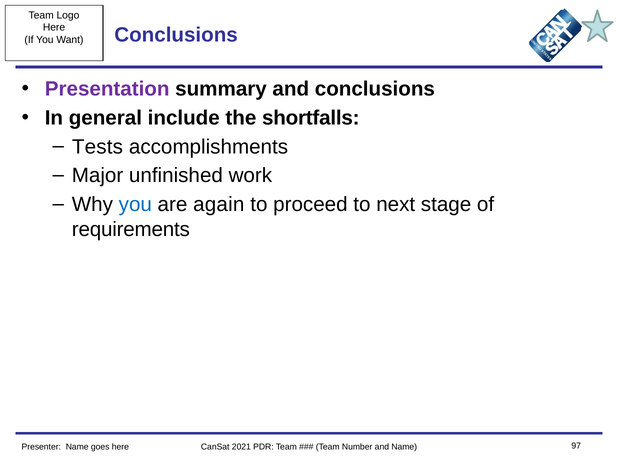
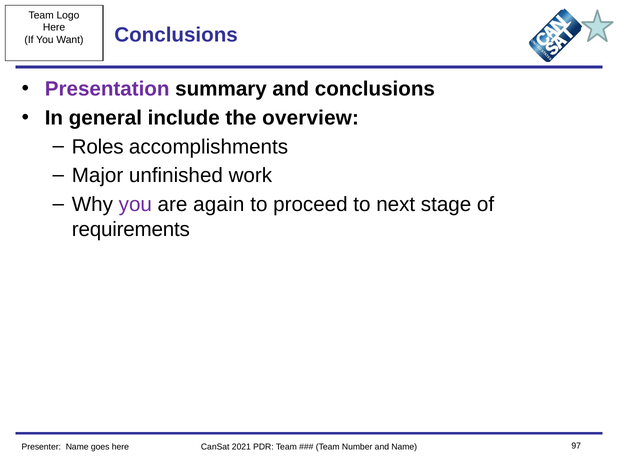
shortfalls: shortfalls -> overview
Tests: Tests -> Roles
you at (135, 204) colour: blue -> purple
